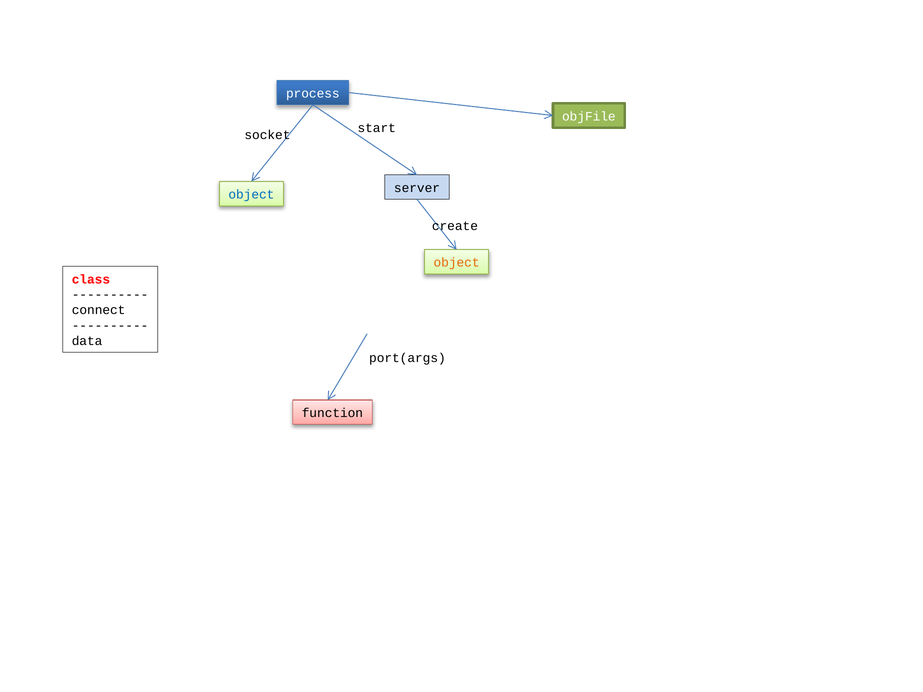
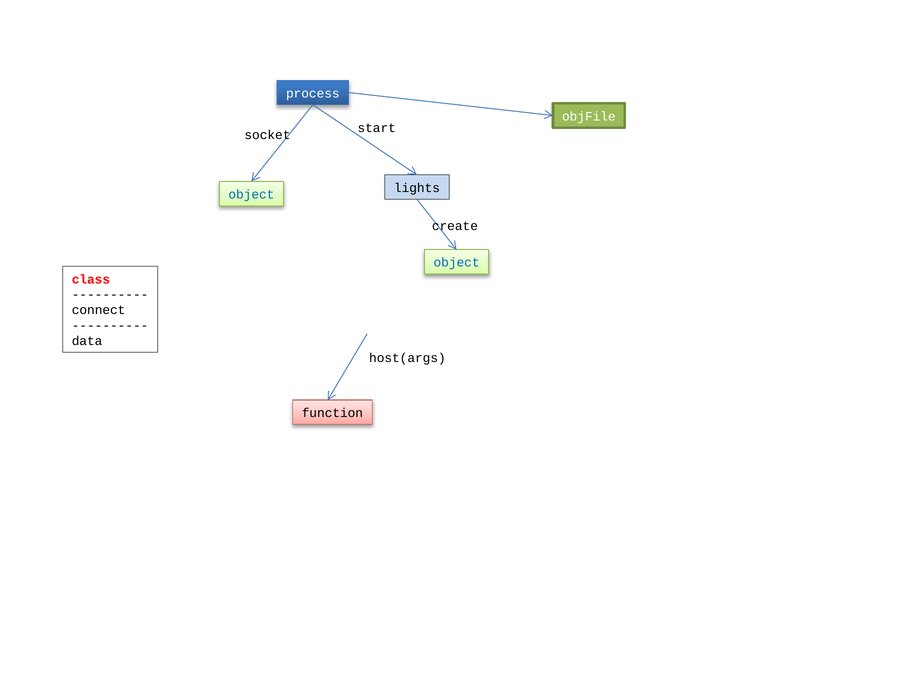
server: server -> lights
object at (457, 263) colour: orange -> blue
port(args: port(args -> host(args
